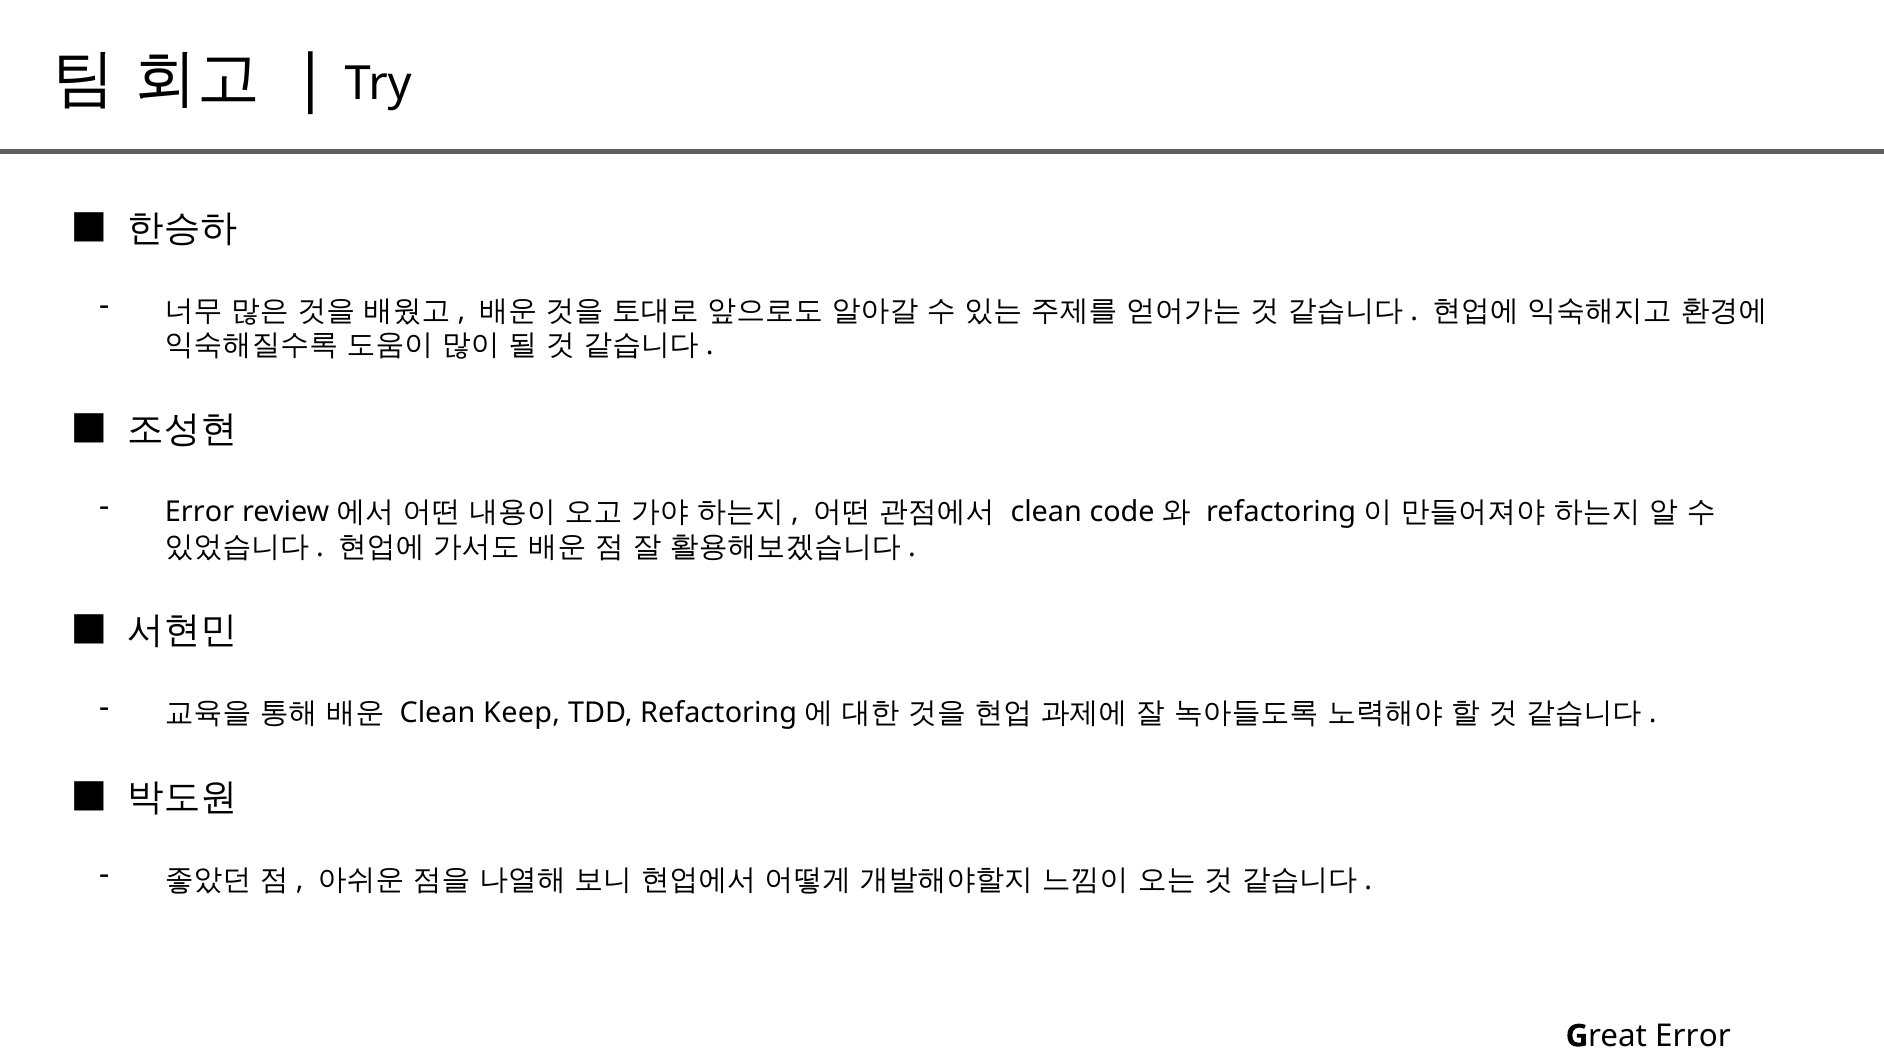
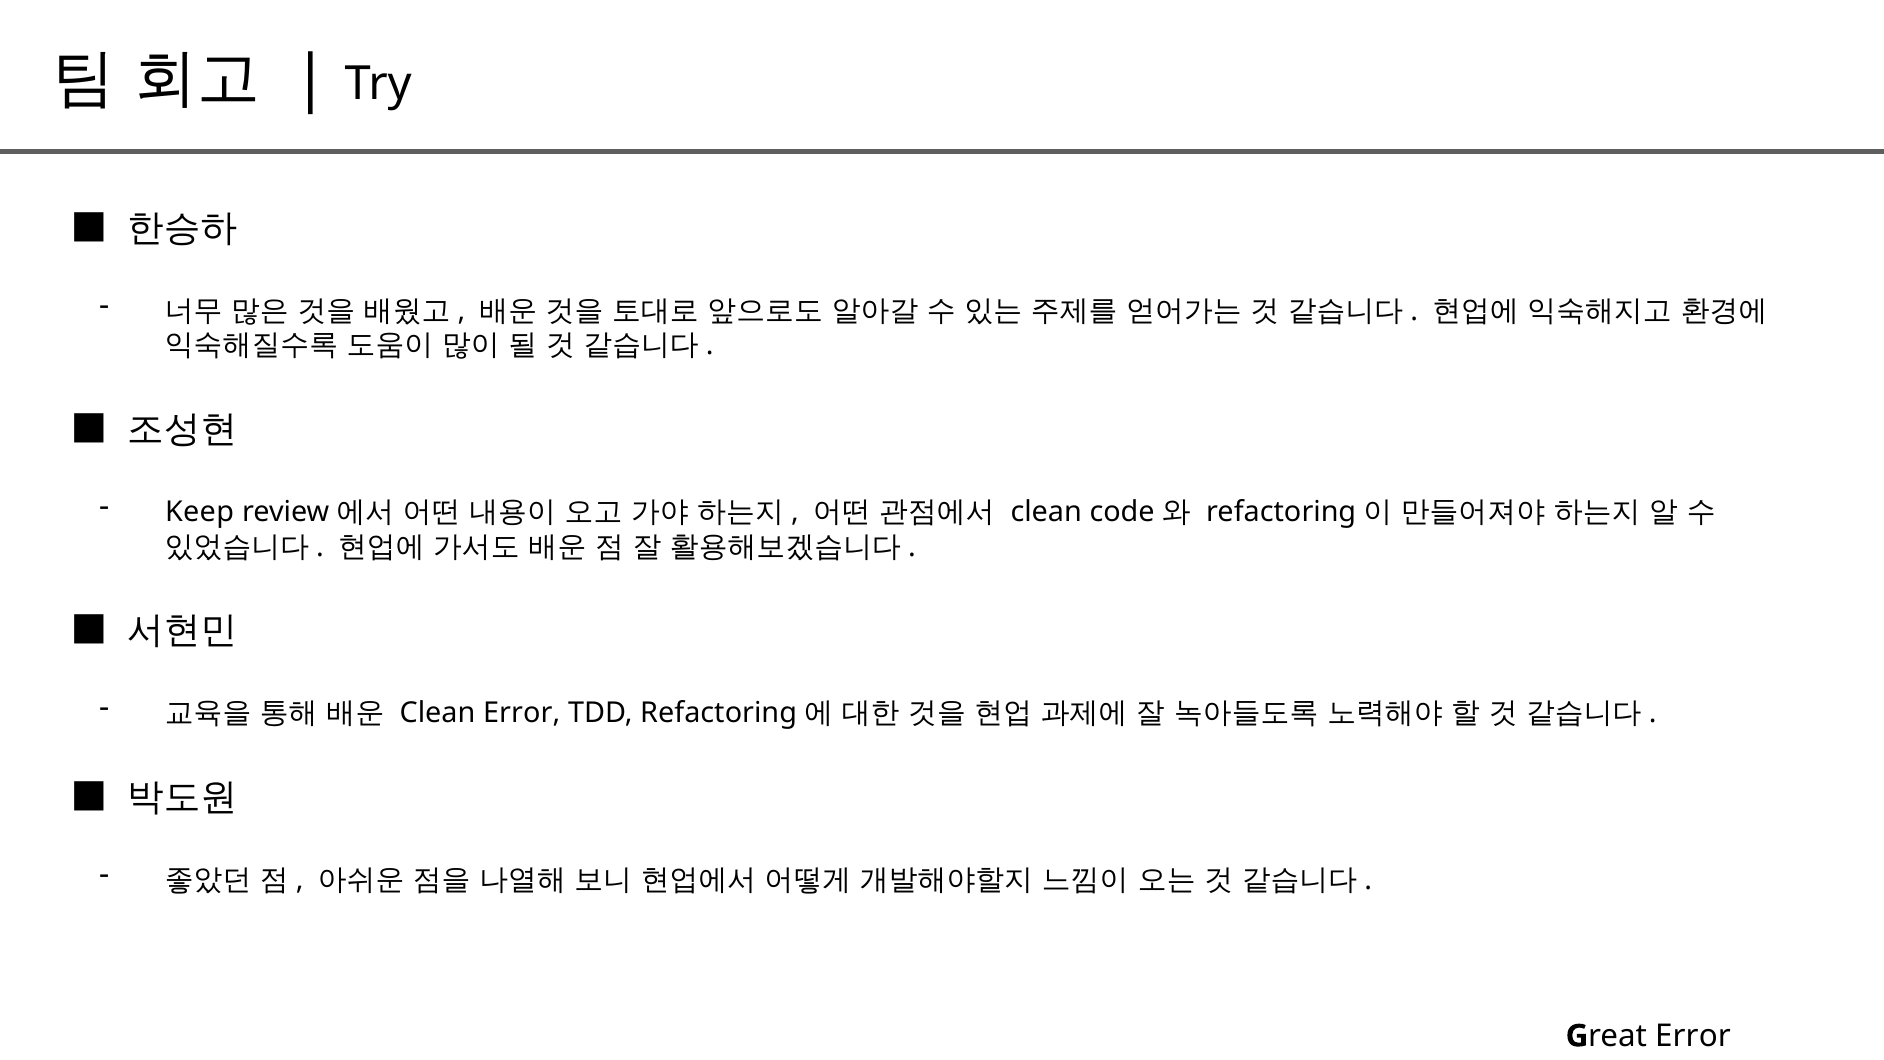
Error at (200, 512): Error -> Keep
Clean Keep: Keep -> Error
